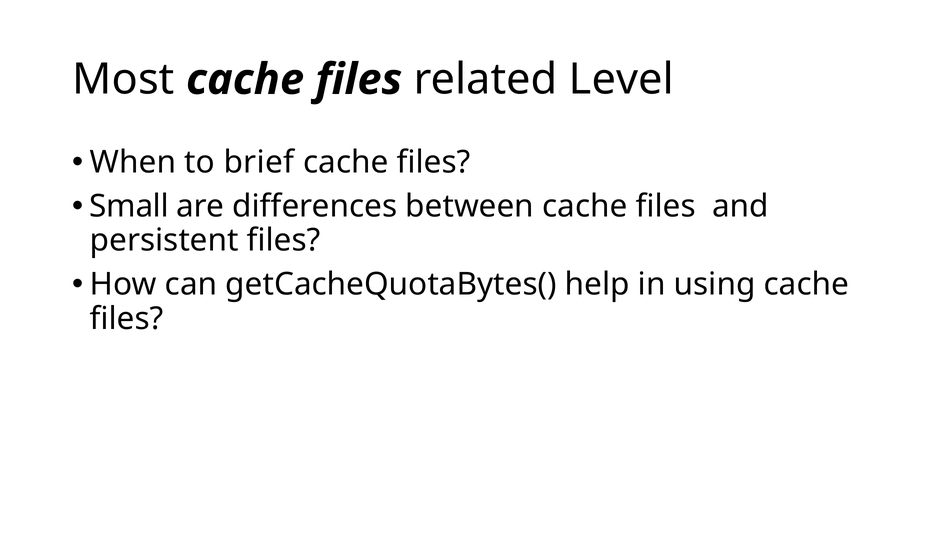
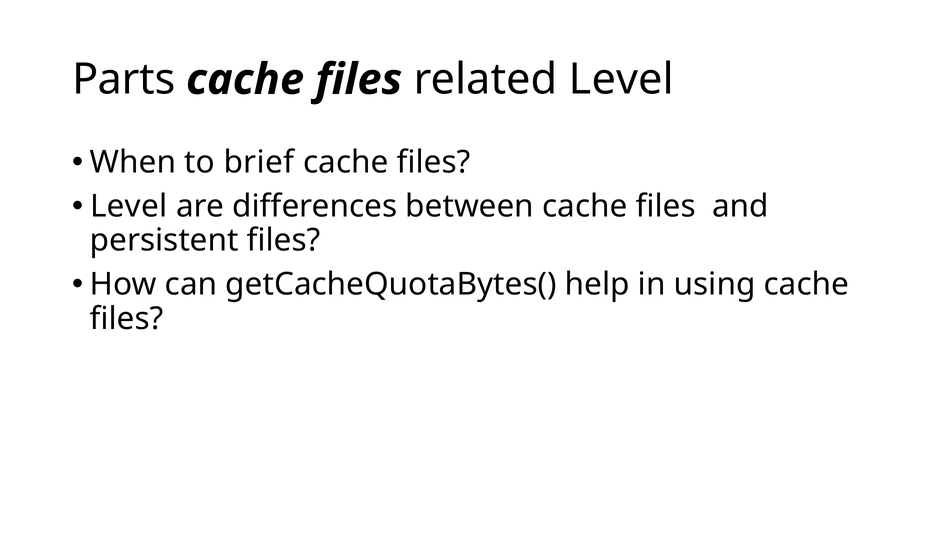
Most: Most -> Parts
Small at (129, 206): Small -> Level
